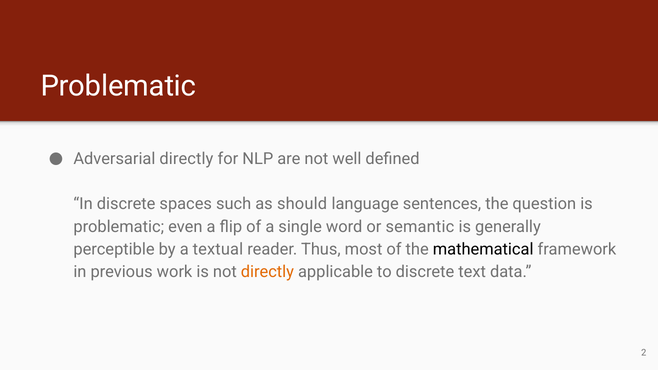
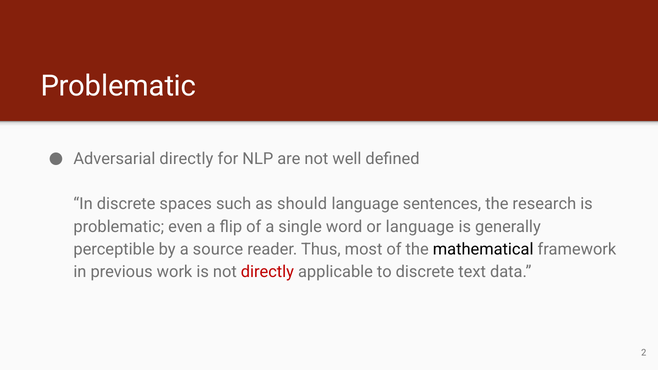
question: question -> research
or semantic: semantic -> language
textual: textual -> source
directly at (267, 272) colour: orange -> red
